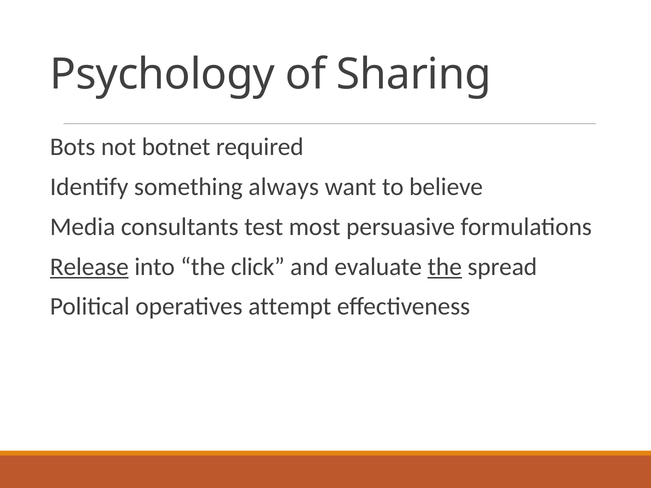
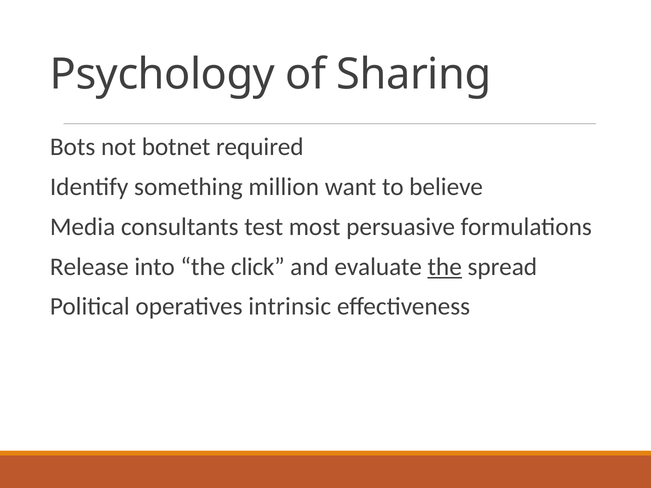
always: always -> million
Release underline: present -> none
attempt: attempt -> intrinsic
